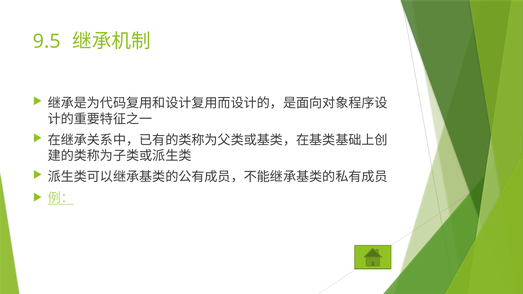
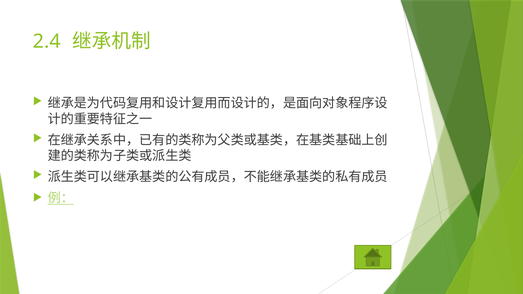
9.5: 9.5 -> 2.4
